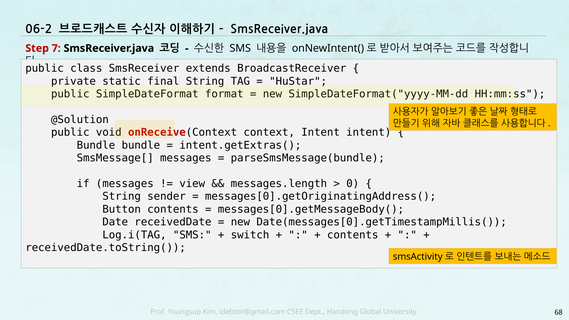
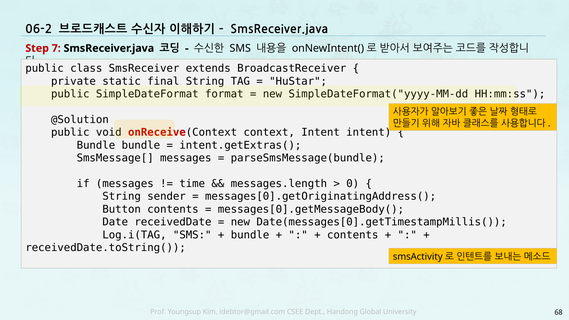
view: view -> time
switch at (250, 235): switch -> bundle
